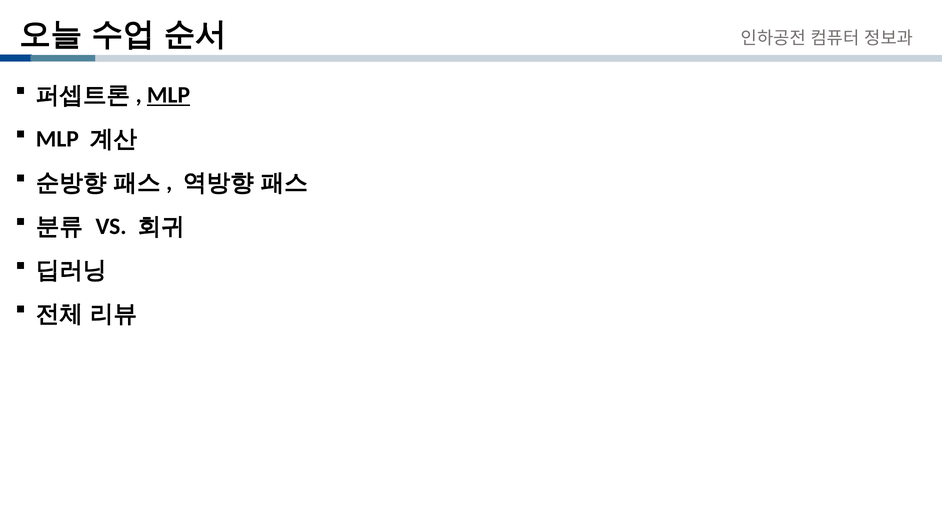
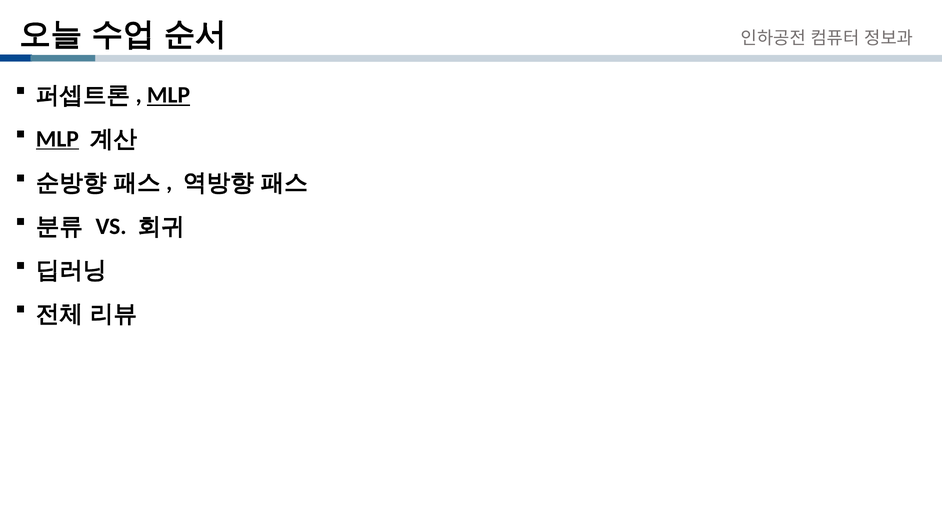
MLP at (57, 139) underline: none -> present
